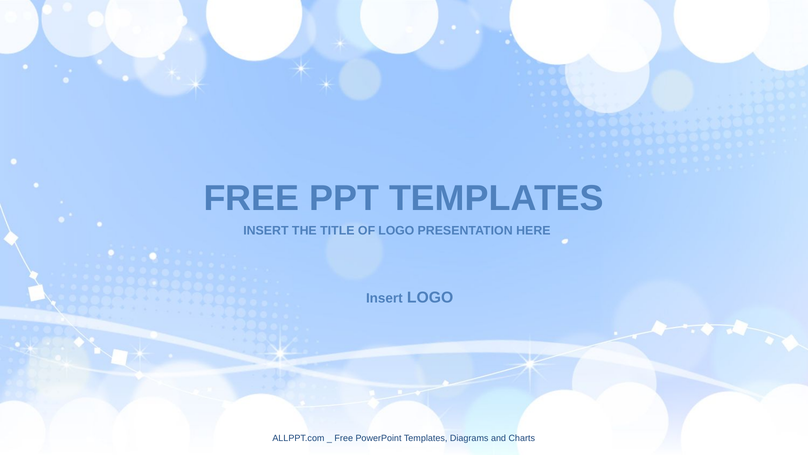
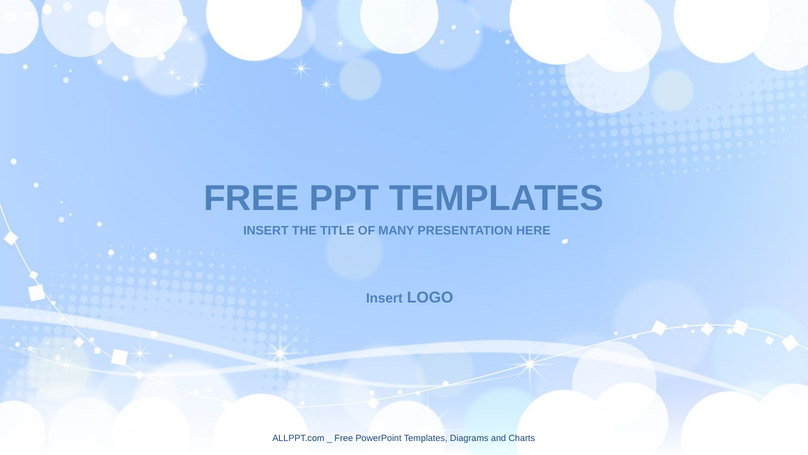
OF LOGO: LOGO -> MANY
